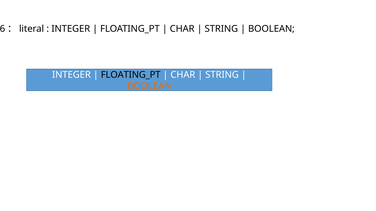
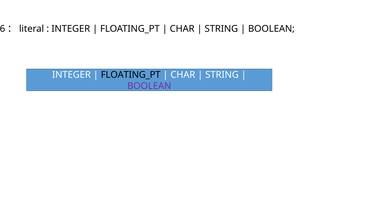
BOOLEAN at (149, 86) colour: orange -> purple
